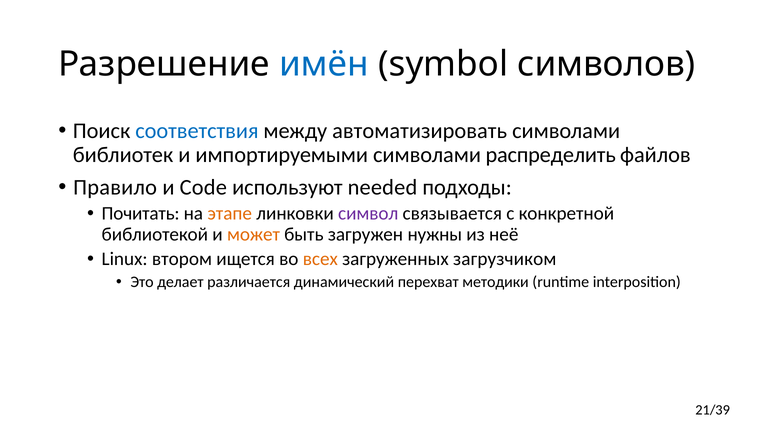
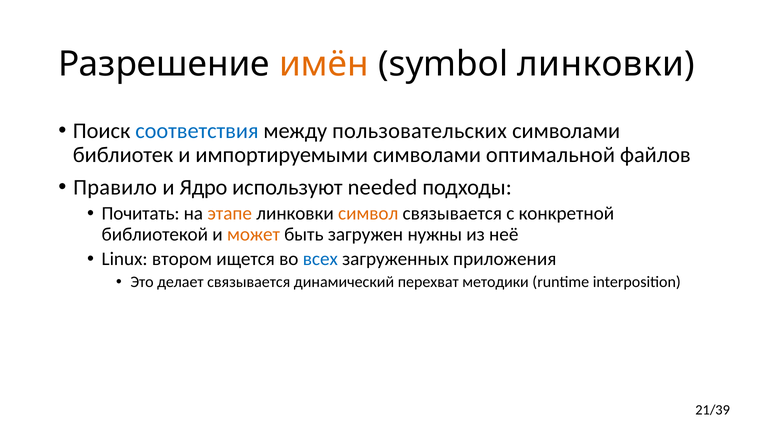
имён colour: blue -> orange
symbol символов: символов -> линковки
автоматизировать: автоматизировать -> пользовательских
распределить: распределить -> оптимальной
Code: Code -> Ядро
символ colour: purple -> orange
всех colour: orange -> blue
загрузчиком: загрузчиком -> приложения
делает различается: различается -> связывается
